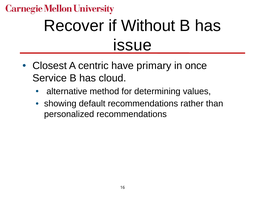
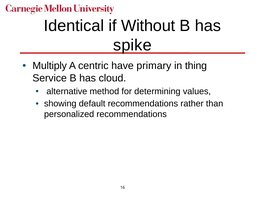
Recover: Recover -> Identical
issue: issue -> spike
Closest: Closest -> Multiply
once: once -> thing
